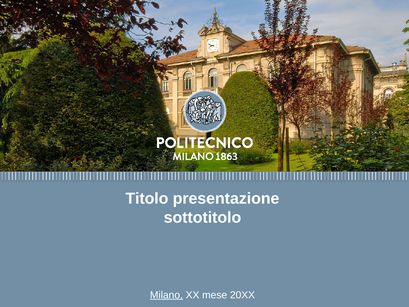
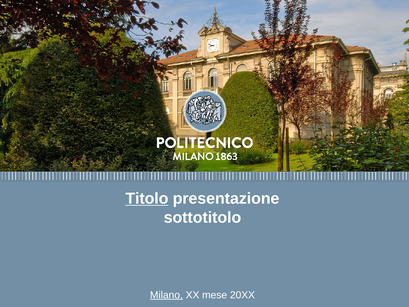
Titolo underline: none -> present
